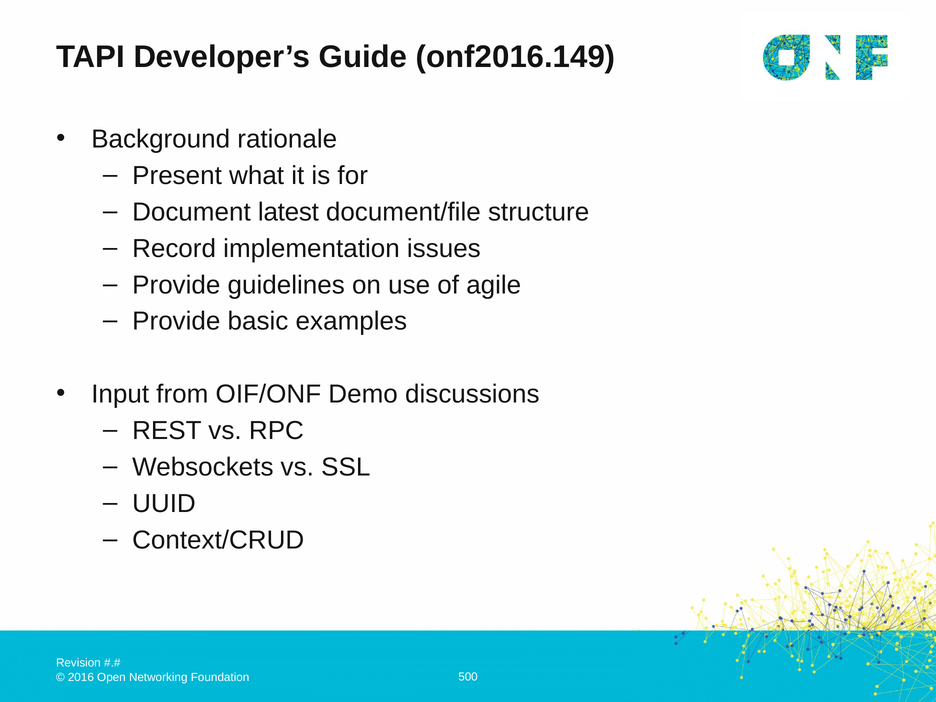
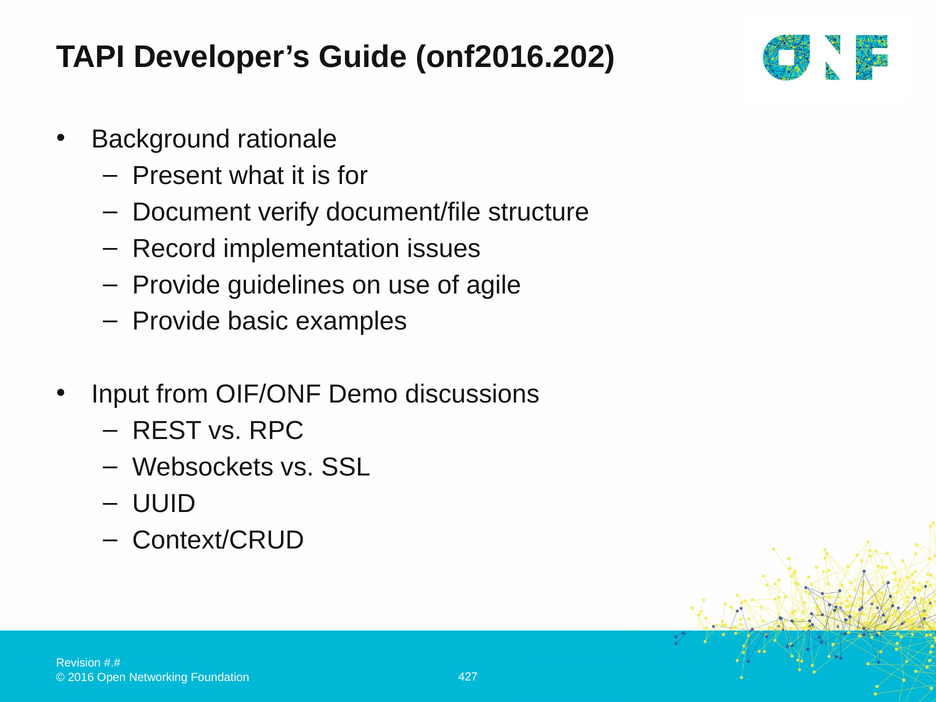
onf2016.149: onf2016.149 -> onf2016.202
latest: latest -> verify
500: 500 -> 427
